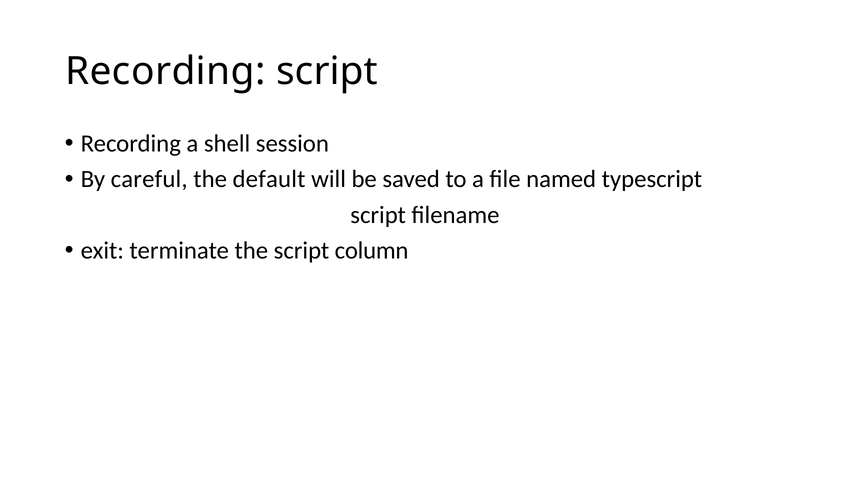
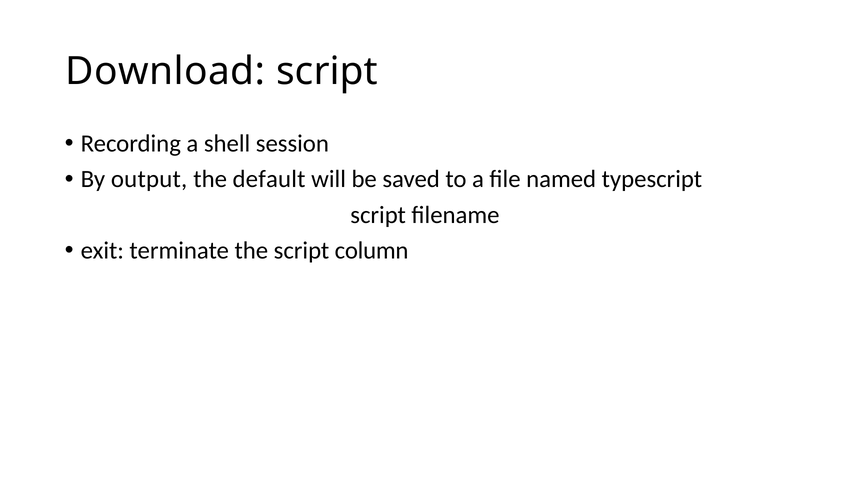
Recording at (165, 71): Recording -> Download
careful: careful -> output
